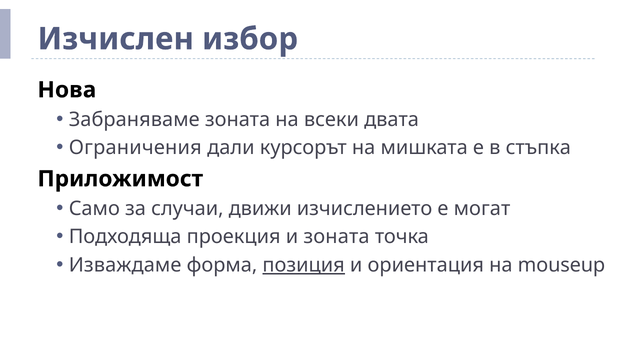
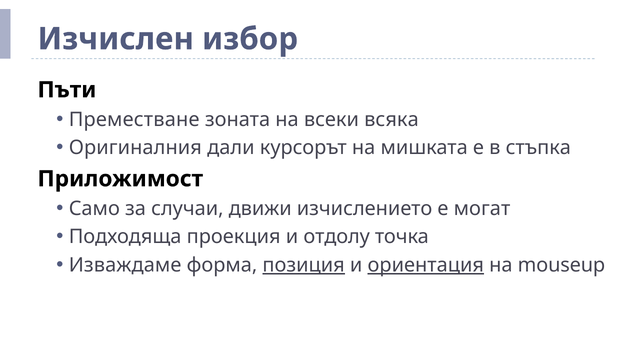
Нова: Нова -> Пъти
Забраняваме: Забраняваме -> Преместване
двата: двата -> всяка
Ограничения: Ограничения -> Оригиналния
и зоната: зоната -> отдолу
ориентация underline: none -> present
